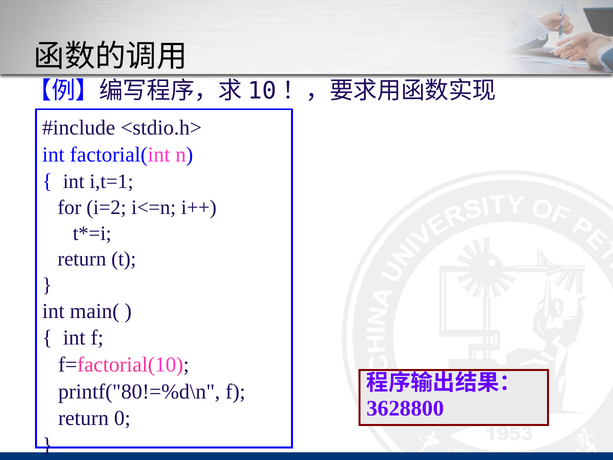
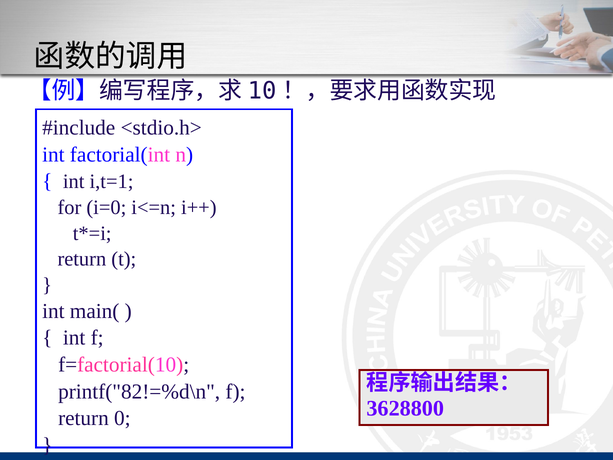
i=2: i=2 -> i=0
printf("80!=%d\n: printf("80!=%d\n -> printf("82!=%d\n
